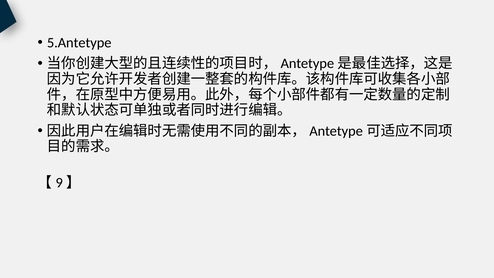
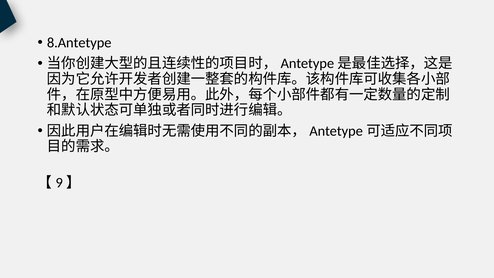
5.Antetype: 5.Antetype -> 8.Antetype
